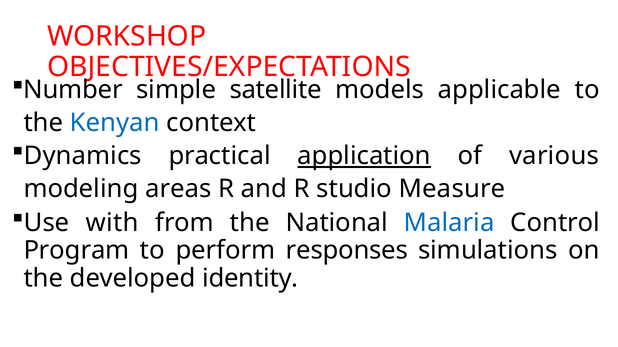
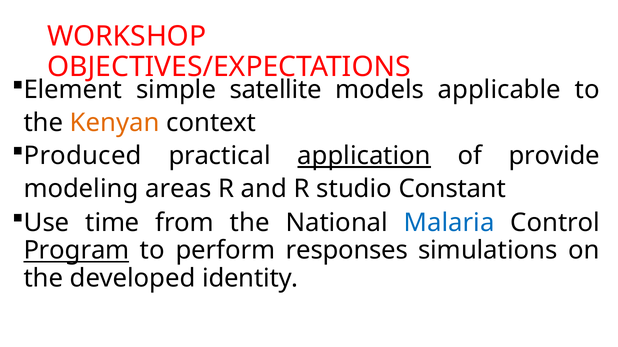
Number: Number -> Element
Kenyan colour: blue -> orange
Dynamics: Dynamics -> Produced
various: various -> provide
Measure: Measure -> Constant
with: with -> time
Program underline: none -> present
